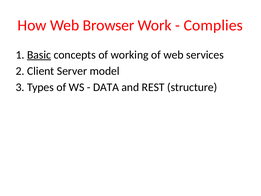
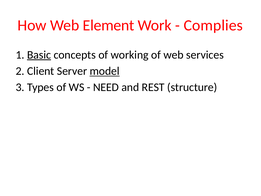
Browser: Browser -> Element
model underline: none -> present
DATA: DATA -> NEED
